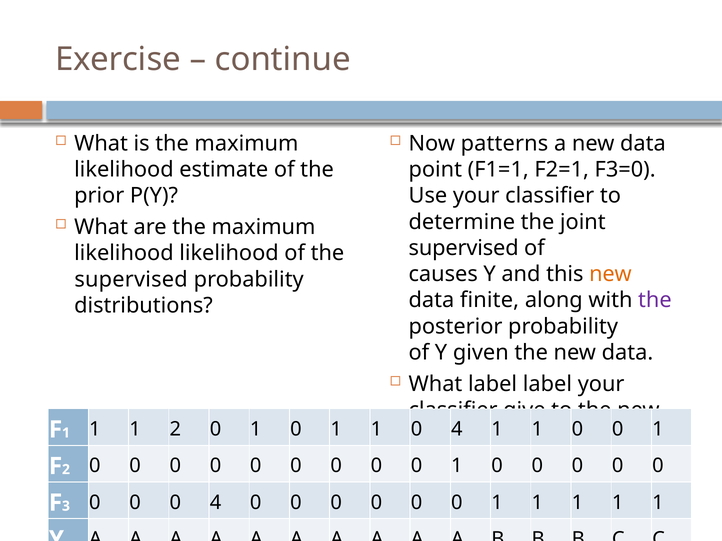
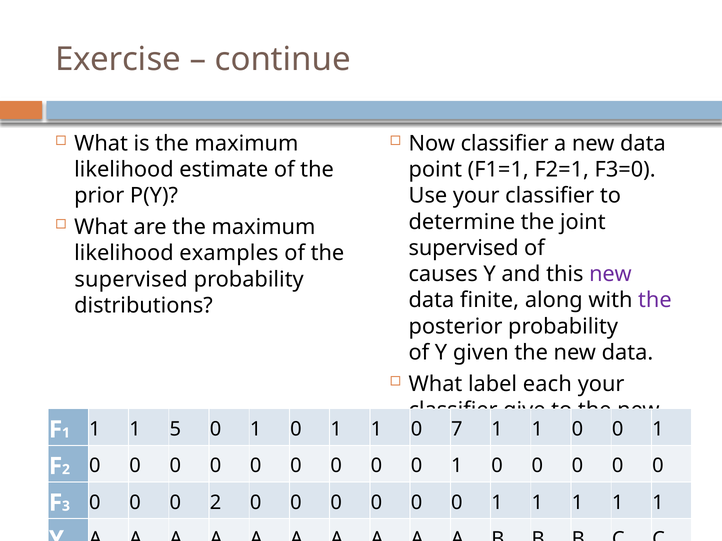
Now patterns: patterns -> classifier
likelihood likelihood: likelihood -> examples
new at (610, 274) colour: orange -> purple
label label: label -> each
1 2: 2 -> 5
4 at (457, 430): 4 -> 7
0 0 4: 4 -> 2
